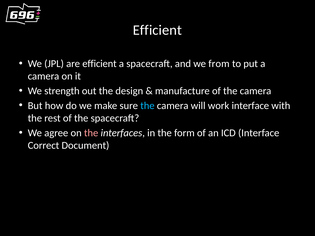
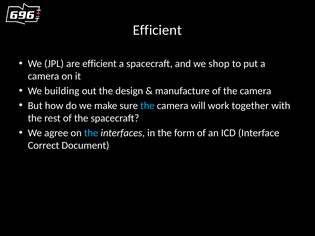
from: from -> shop
strength: strength -> building
work interface: interface -> together
the at (91, 133) colour: pink -> light blue
